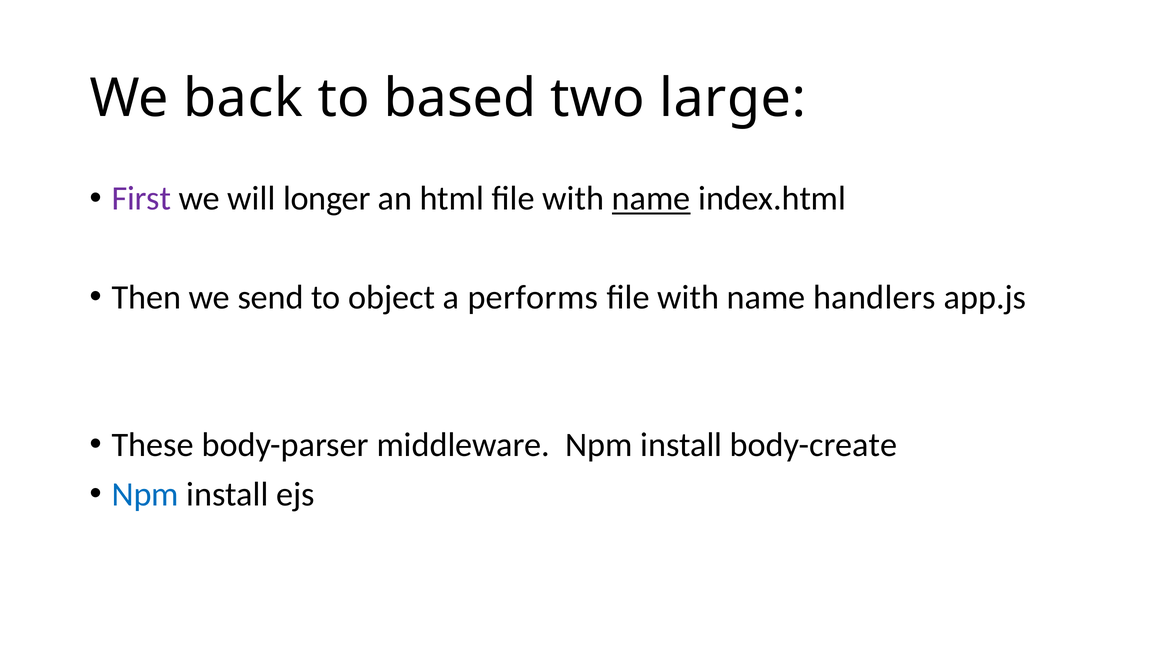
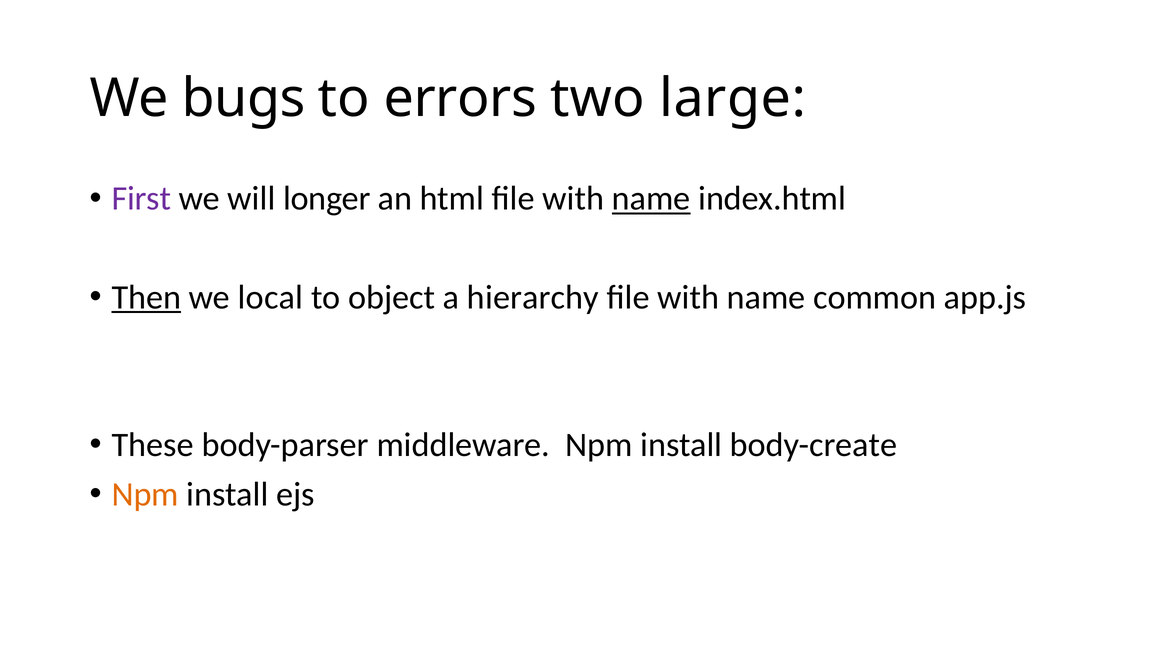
back: back -> bugs
based: based -> errors
Then underline: none -> present
send: send -> local
performs: performs -> hierarchy
handlers: handlers -> common
Npm at (145, 494) colour: blue -> orange
